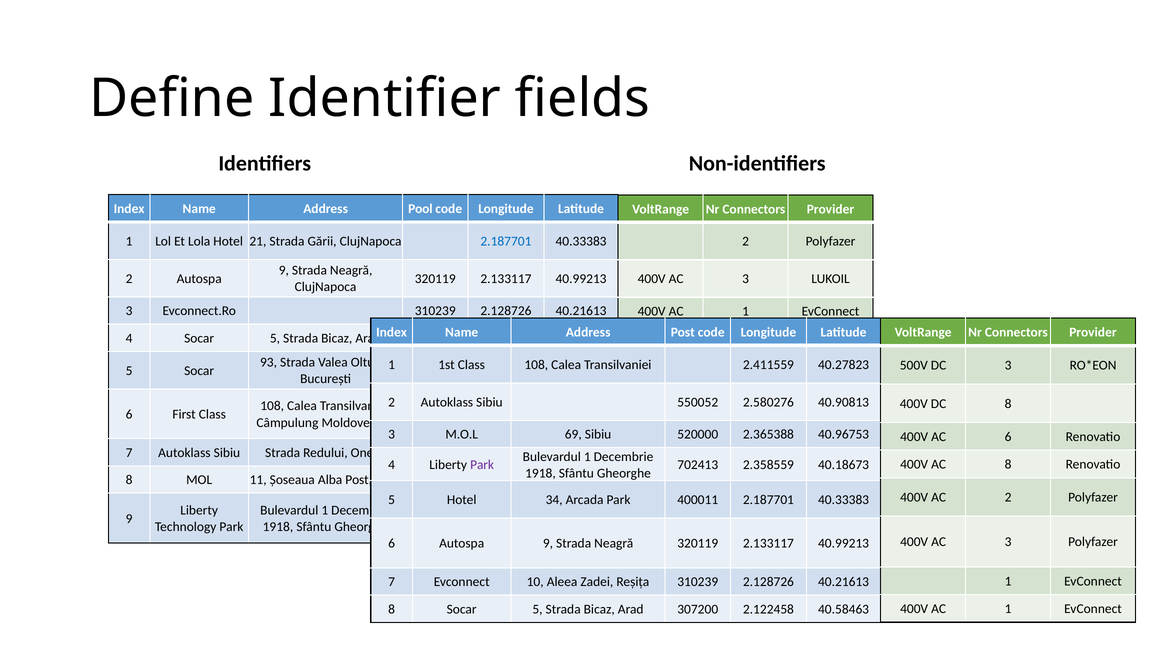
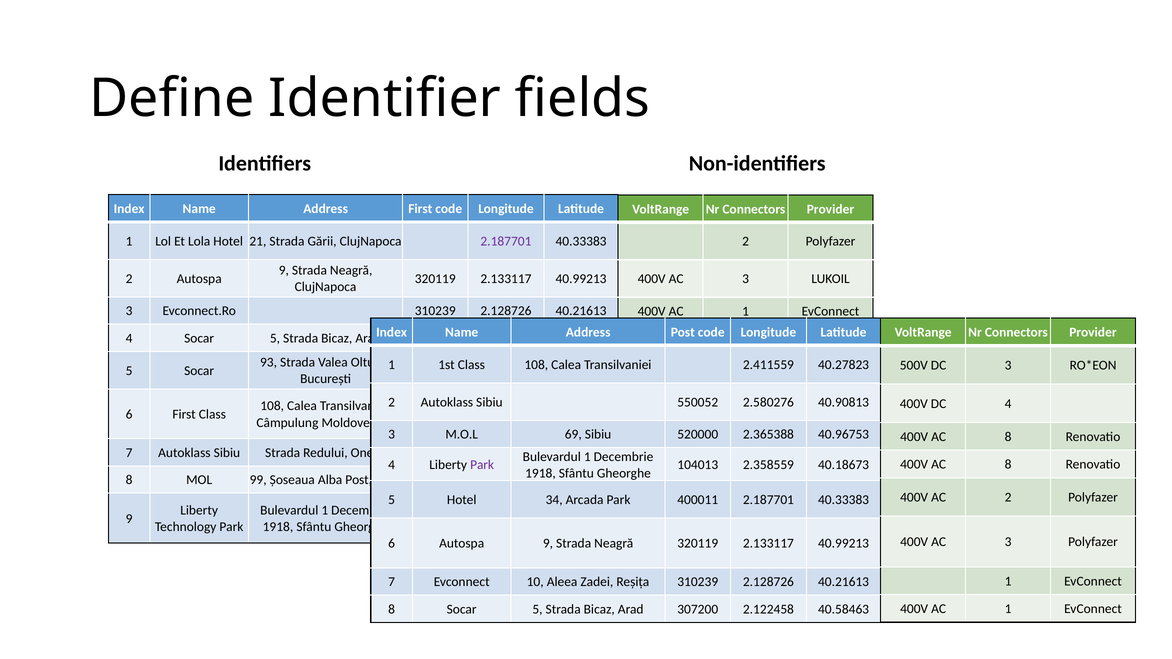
Address Pool: Pool -> First
2.187701 at (506, 241) colour: blue -> purple
DC 8: 8 -> 4
6 at (1008, 437): 6 -> 8
702413: 702413 -> 104013
11: 11 -> 99
